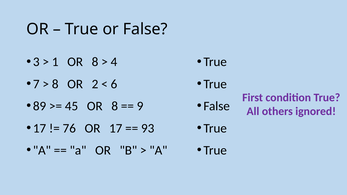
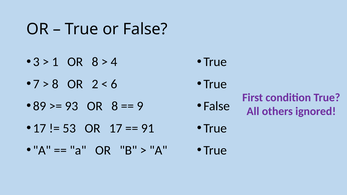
45: 45 -> 93
76: 76 -> 53
93: 93 -> 91
